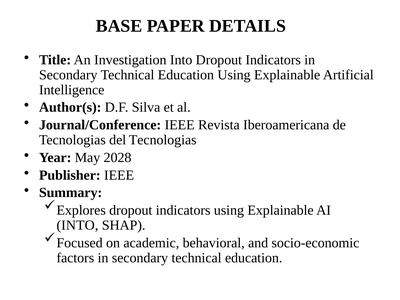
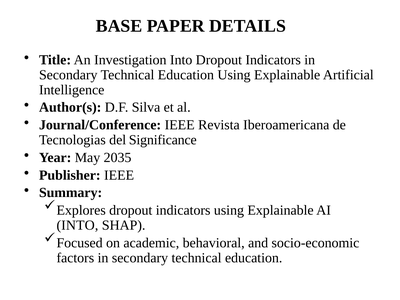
del Tecnologias: Tecnologias -> Significance
2028: 2028 -> 2035
